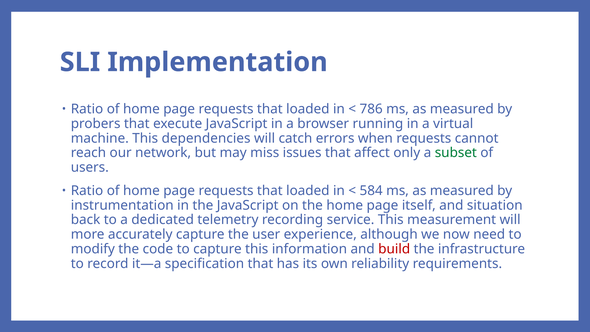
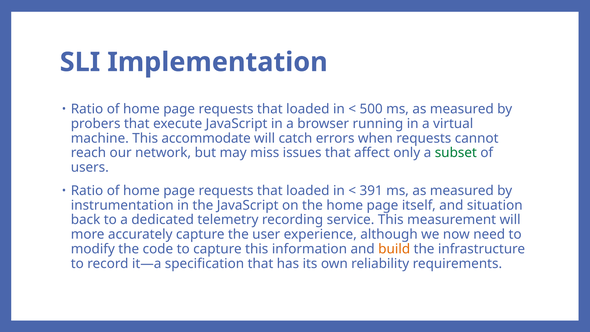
786: 786 -> 500
dependencies: dependencies -> accommodate
584: 584 -> 391
build colour: red -> orange
